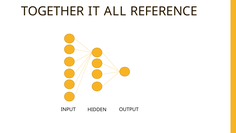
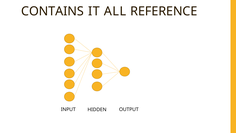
TOGETHER: TOGETHER -> CONTAINS
